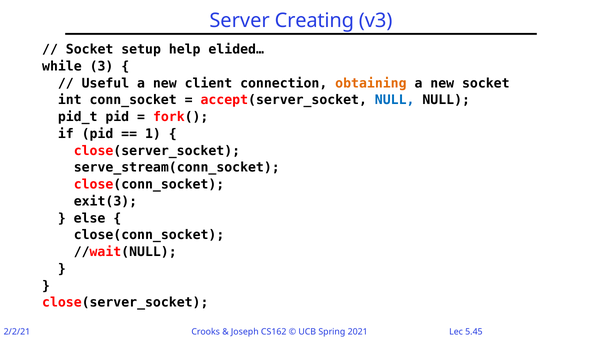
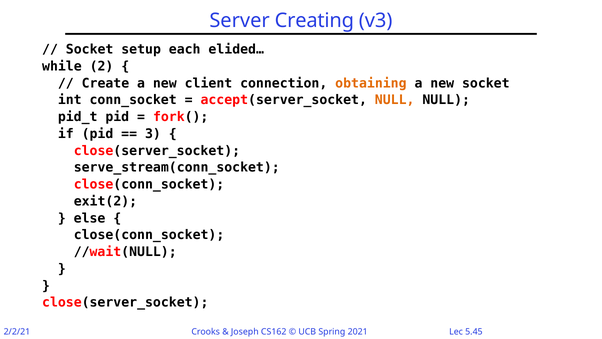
help: help -> each
3: 3 -> 2
Useful: Useful -> Create
NULL at (395, 100) colour: blue -> orange
1: 1 -> 3
exit(3: exit(3 -> exit(2
